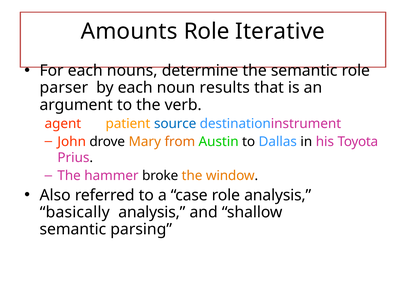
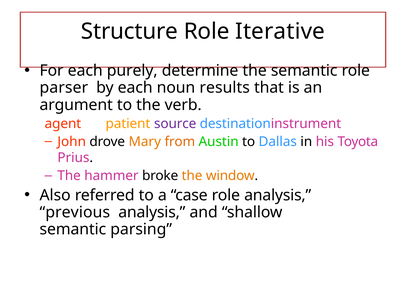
Amounts: Amounts -> Structure
nouns: nouns -> purely
source colour: blue -> purple
basically: basically -> previous
